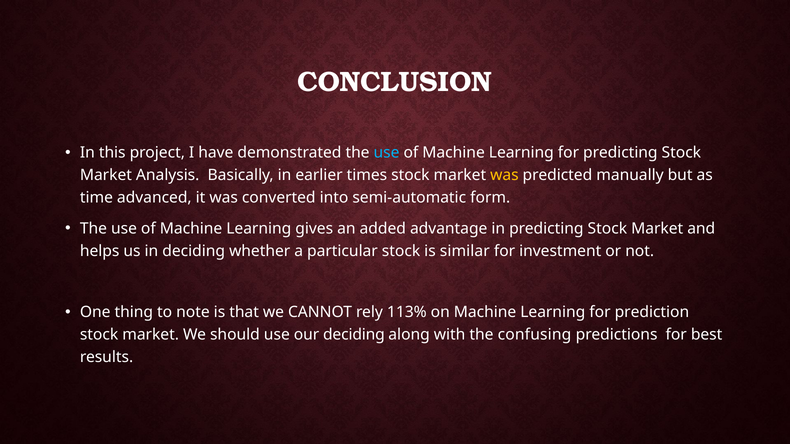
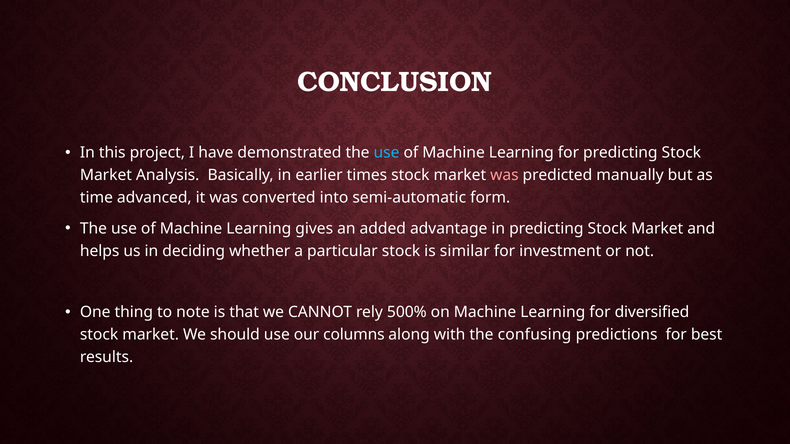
was at (504, 175) colour: yellow -> pink
113%: 113% -> 500%
prediction: prediction -> diversified
our deciding: deciding -> columns
